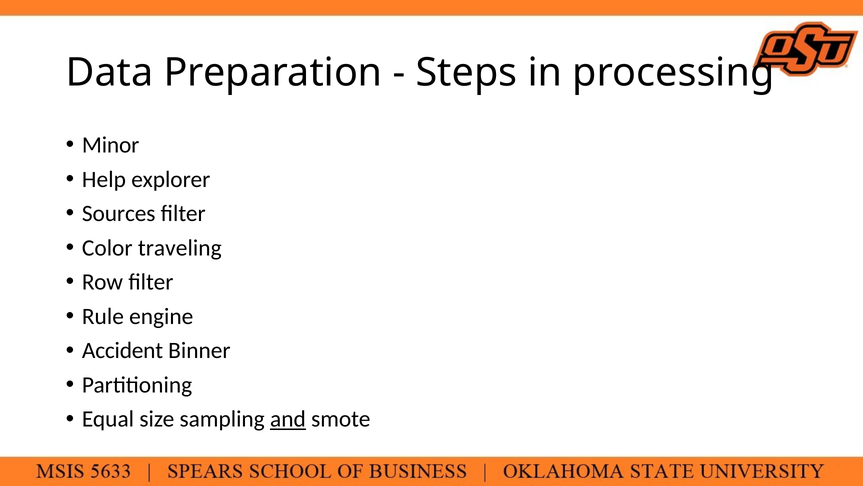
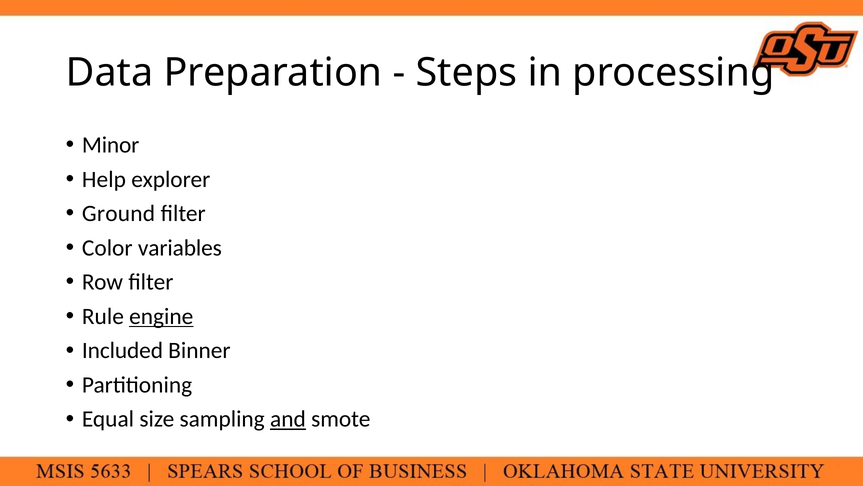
Sources: Sources -> Ground
traveling: traveling -> variables
engine underline: none -> present
Accident: Accident -> Included
